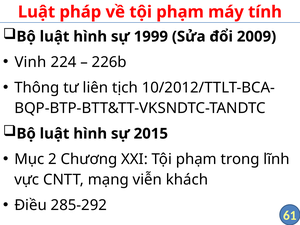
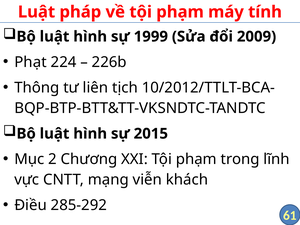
Vinh: Vinh -> Phạt
